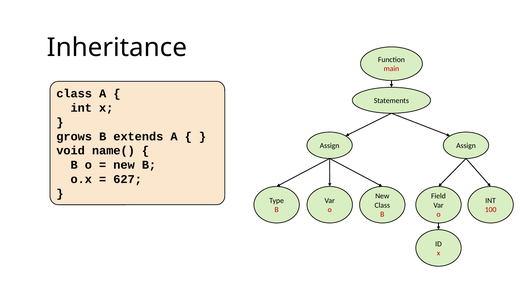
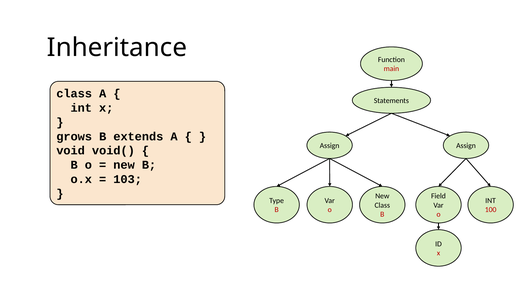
name(: name( -> void(
627: 627 -> 103
